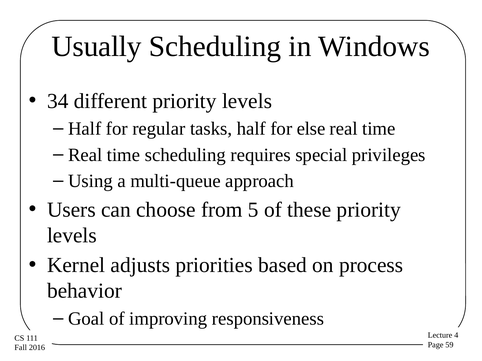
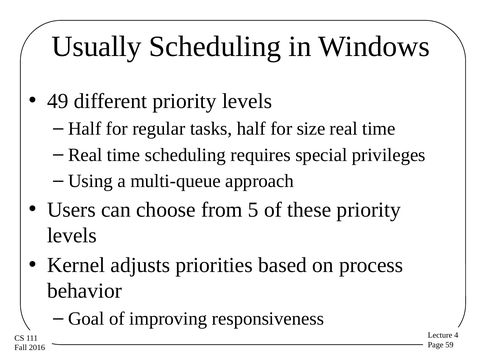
34: 34 -> 49
else: else -> size
